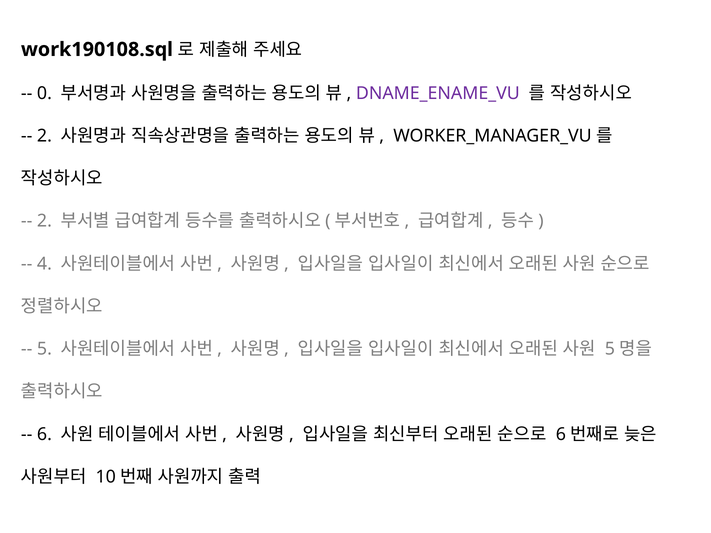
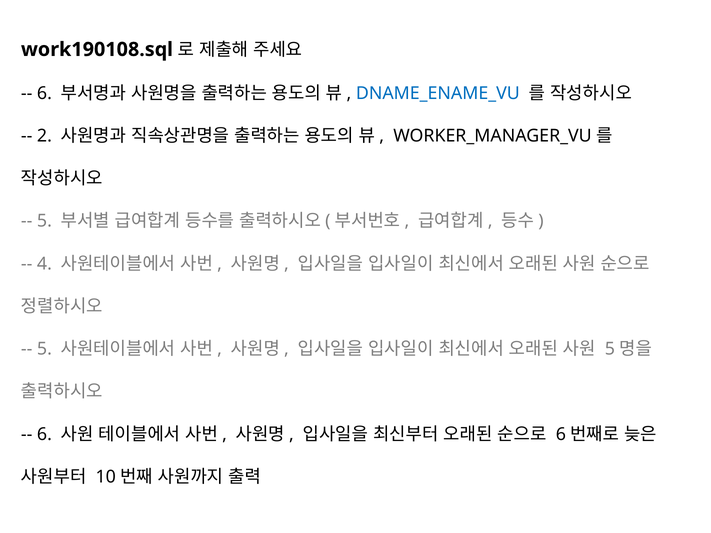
0 at (44, 93): 0 -> 6
DNAME_ENAME_VU colour: purple -> blue
2 at (44, 221): 2 -> 5
